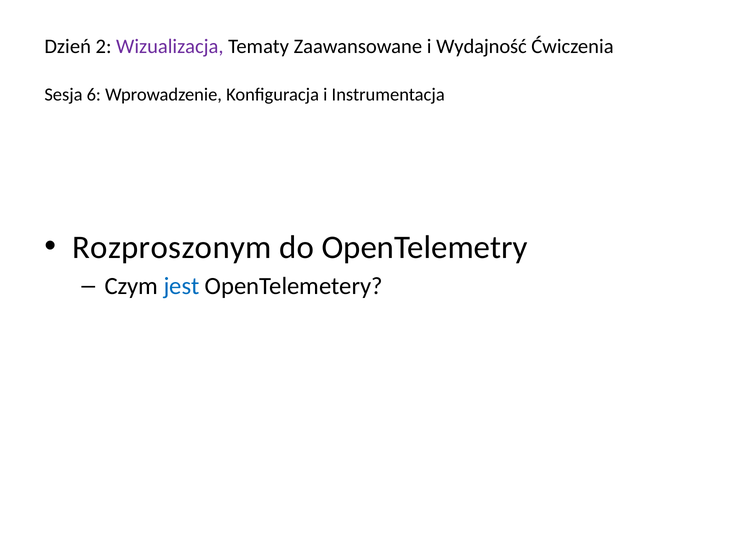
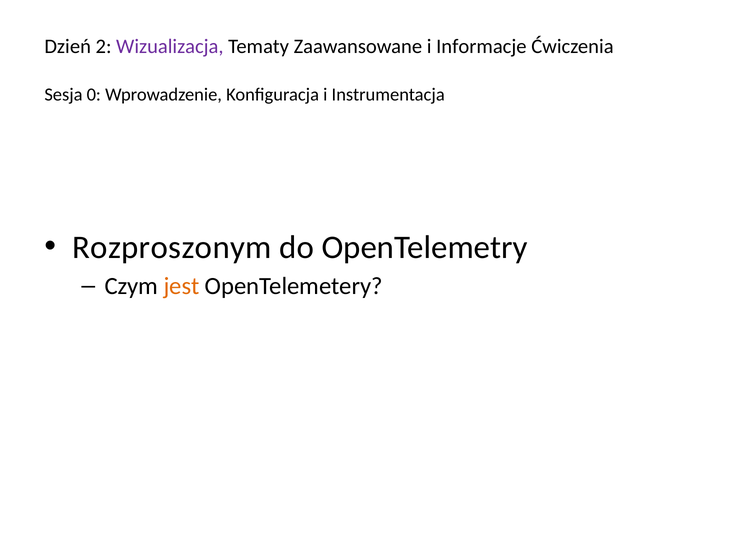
Wydajność: Wydajność -> Informacje
6: 6 -> 0
jest colour: blue -> orange
